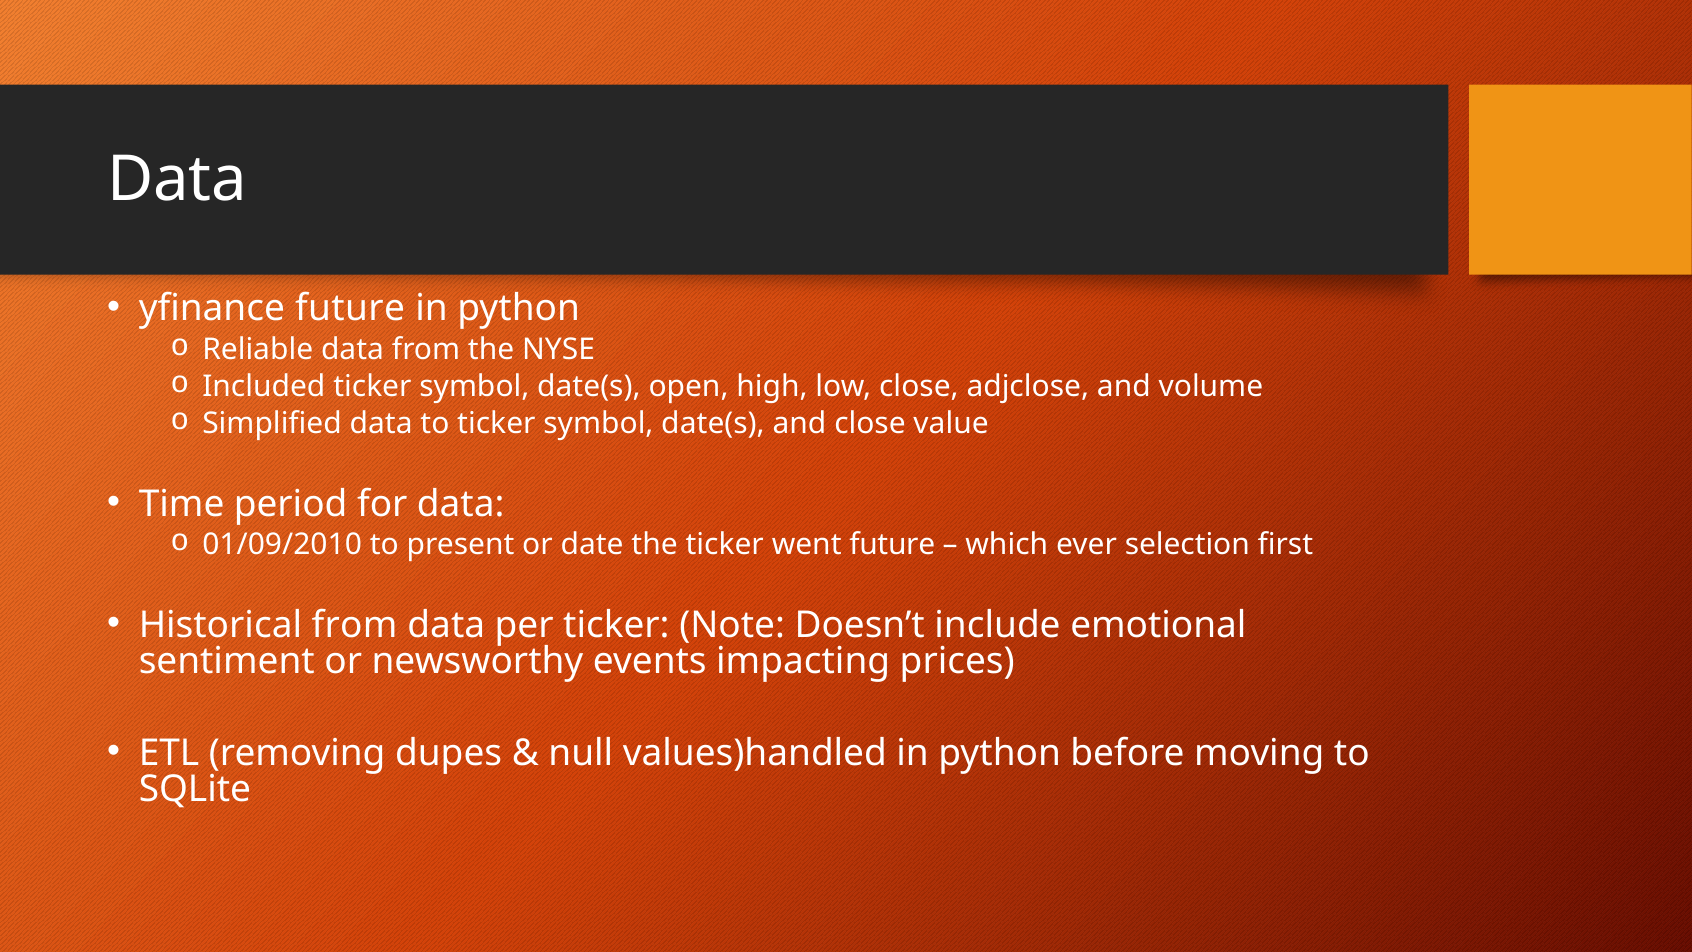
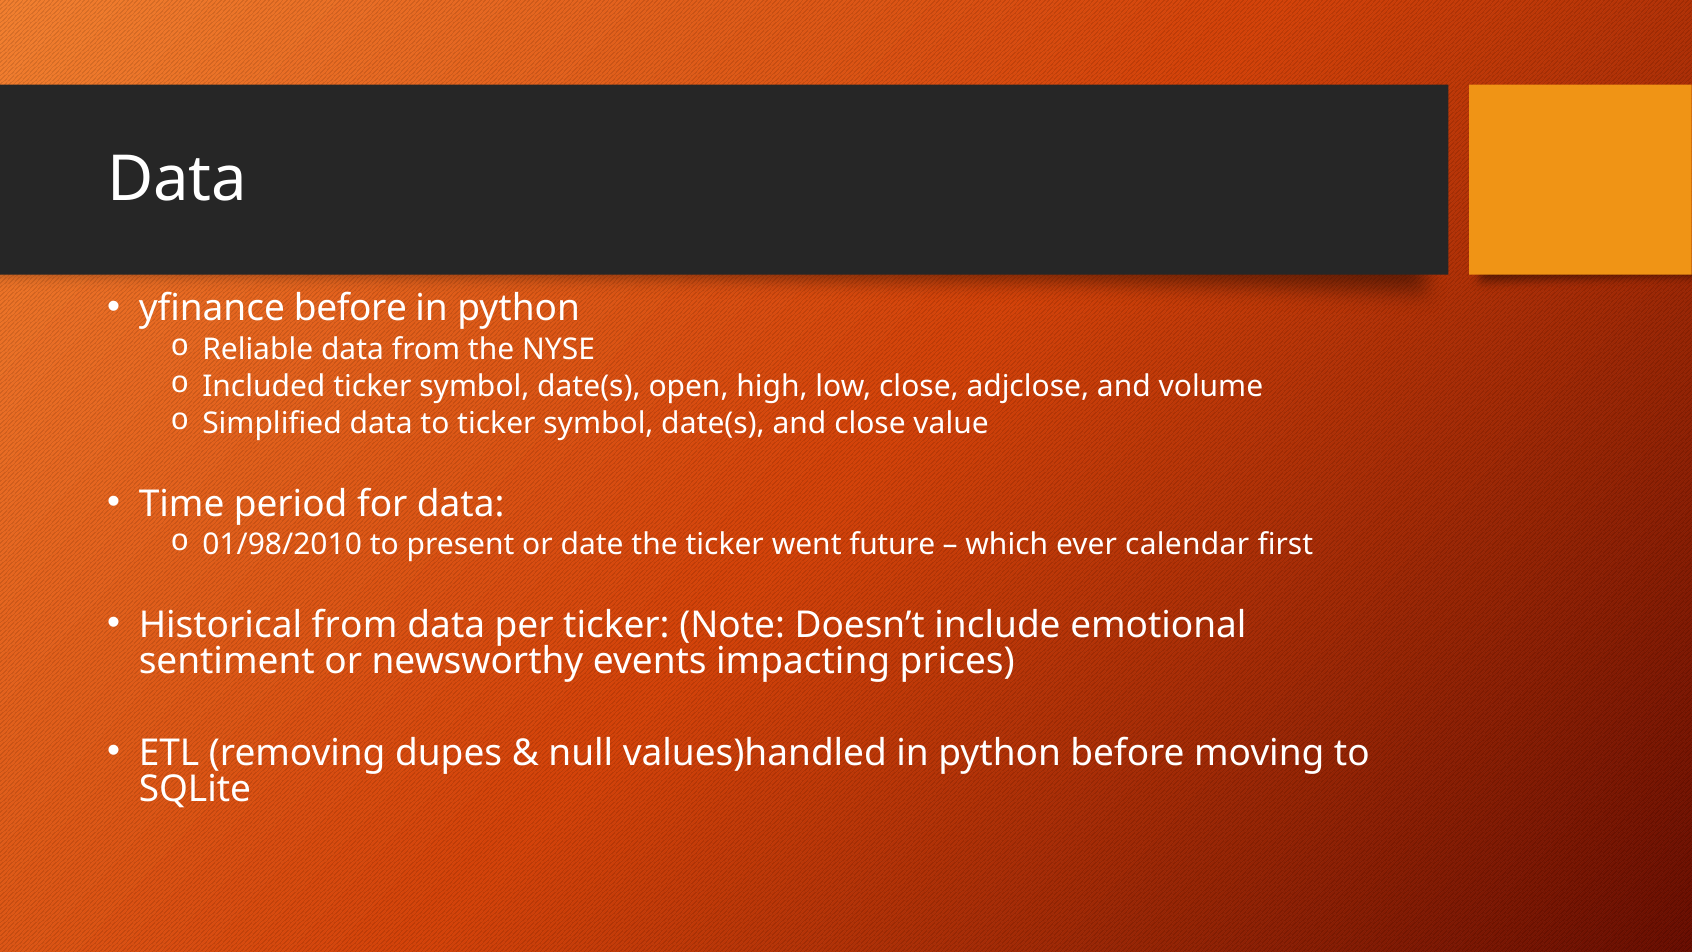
yfinance future: future -> before
01/09/2010: 01/09/2010 -> 01/98/2010
selection: selection -> calendar
